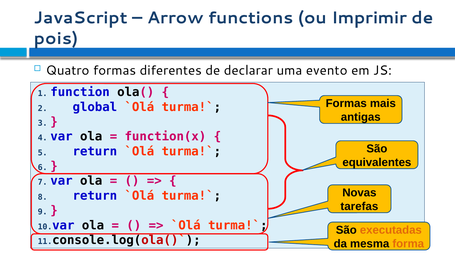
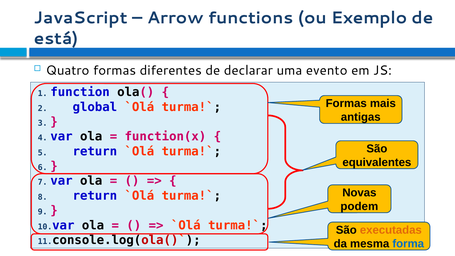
Imprimir: Imprimir -> Exemplo
pois: pois -> está
tarefas: tarefas -> podem
forma colour: orange -> blue
